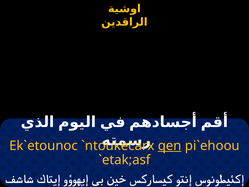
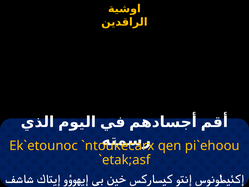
qen underline: present -> none
